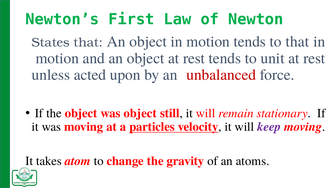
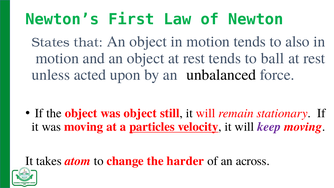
to that: that -> also
unit: unit -> ball
unbalanced colour: red -> black
gravity: gravity -> harder
atoms: atoms -> across
